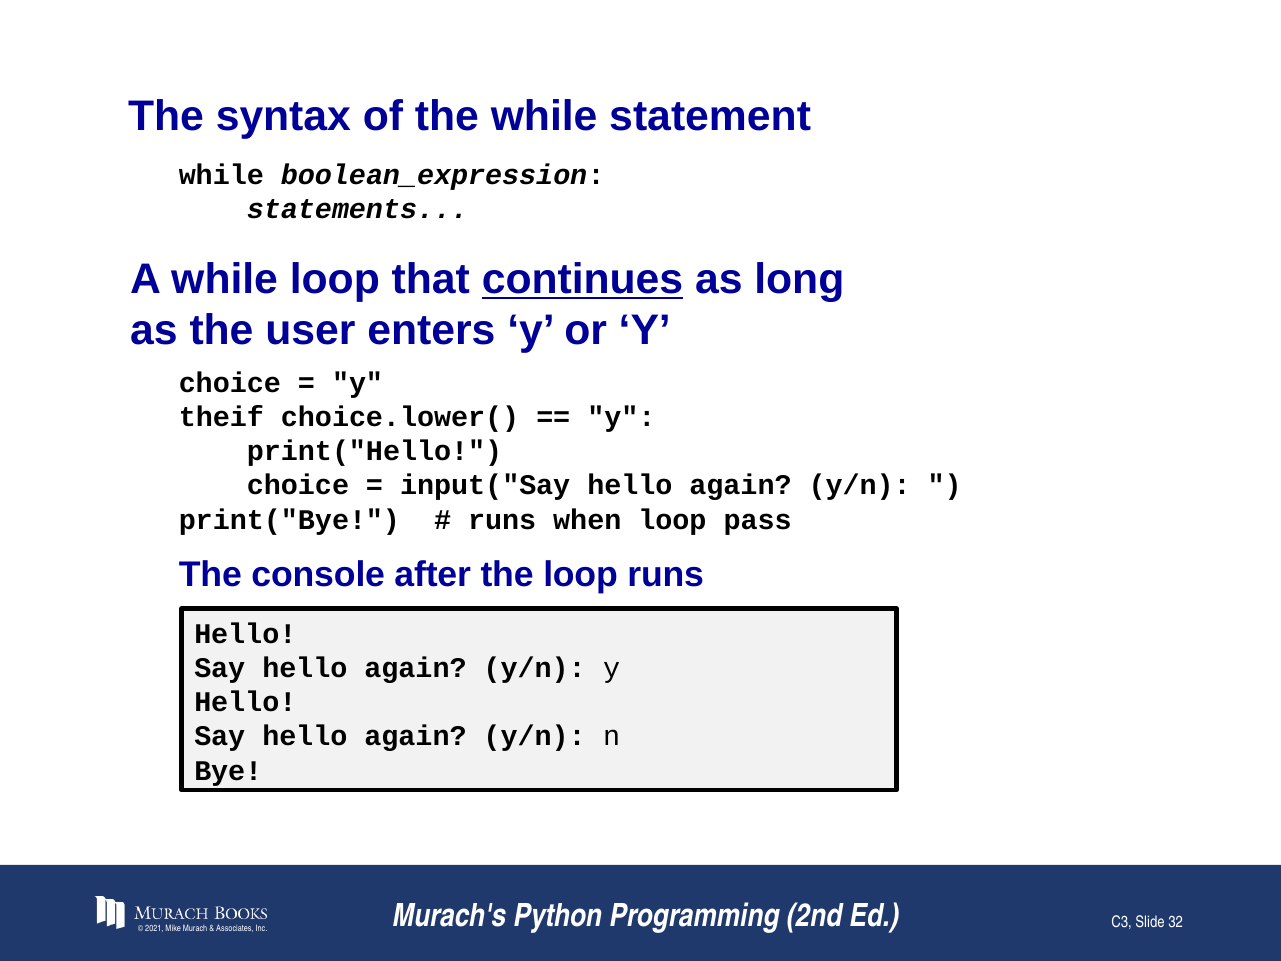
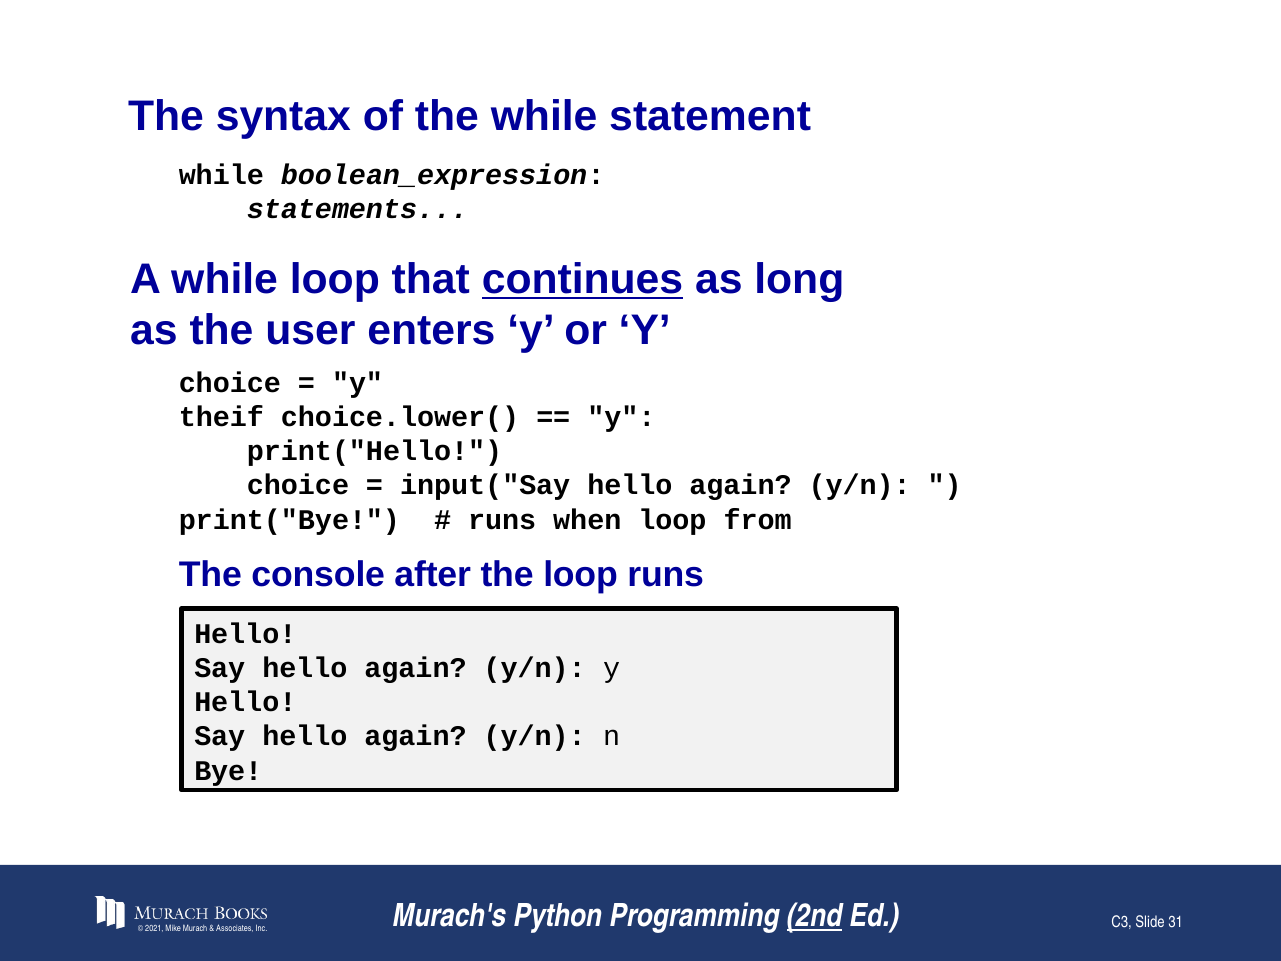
pass: pass -> from
2nd underline: none -> present
32: 32 -> 31
